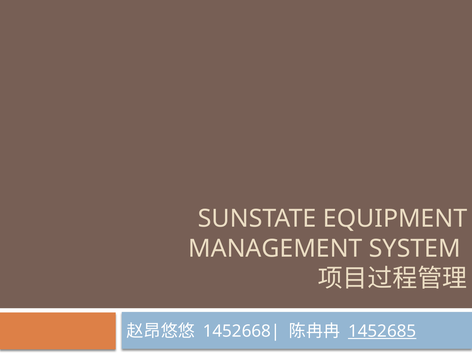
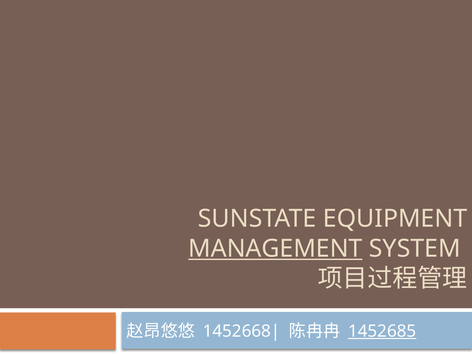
MANAGEMENT underline: none -> present
